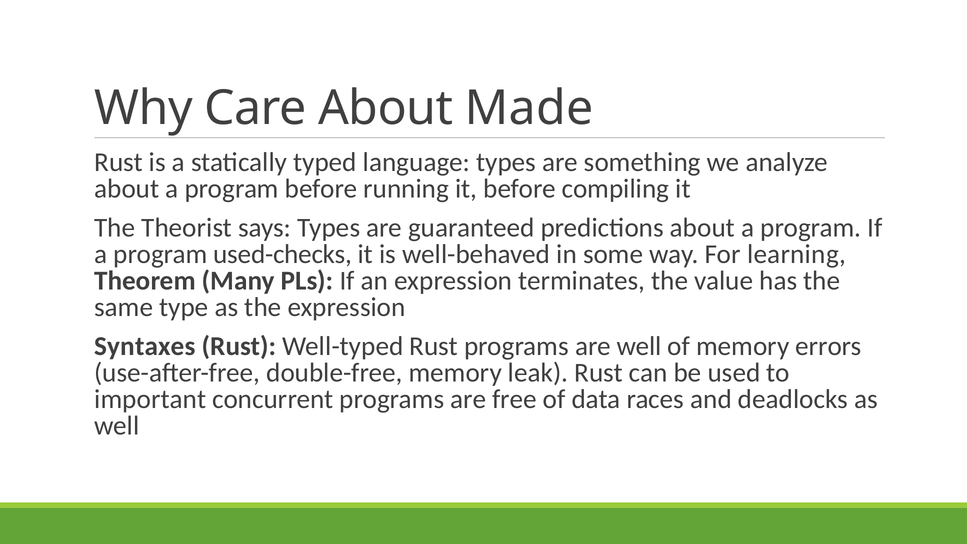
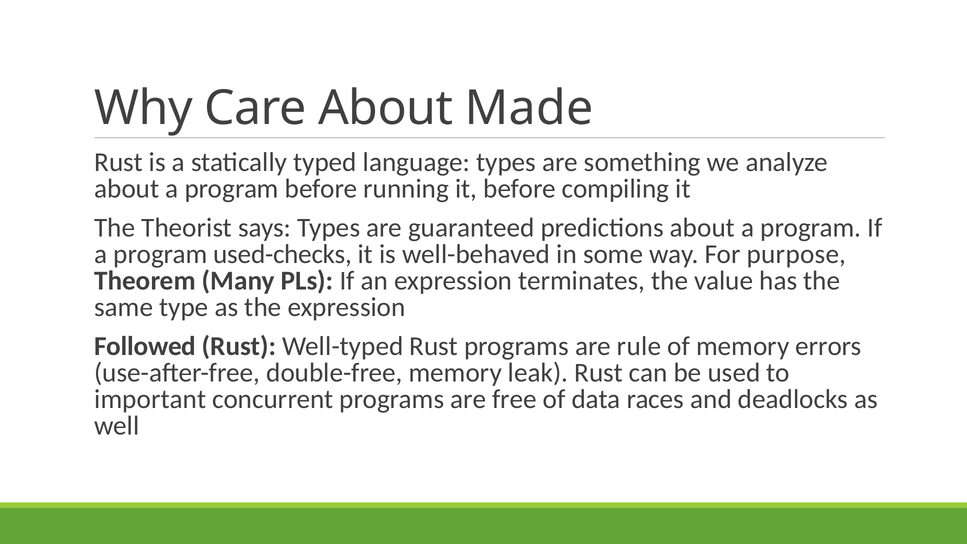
learning: learning -> purpose
Syntaxes: Syntaxes -> Followed
are well: well -> rule
